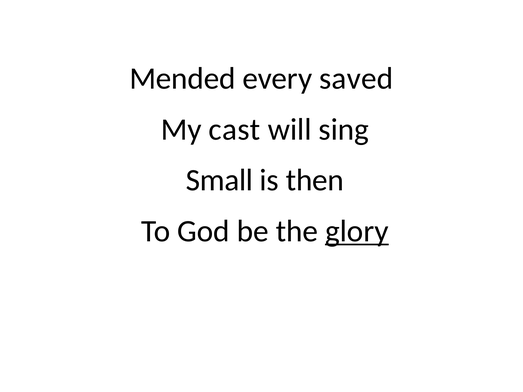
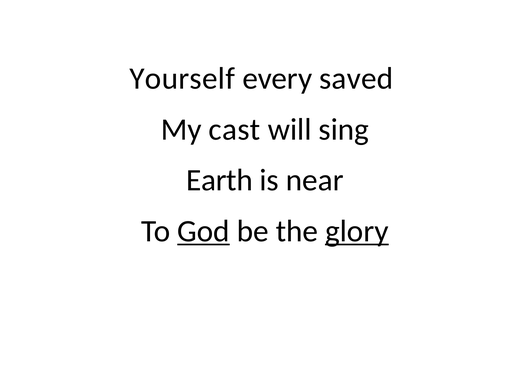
Mended: Mended -> Yourself
Small: Small -> Earth
then: then -> near
God underline: none -> present
